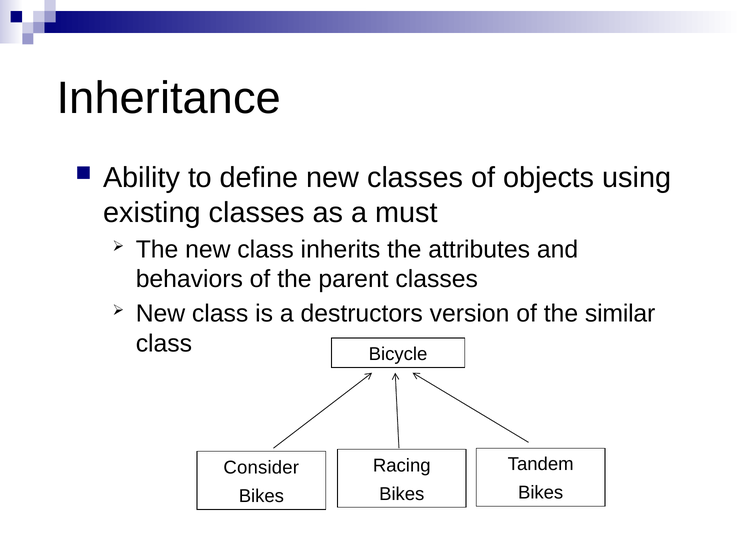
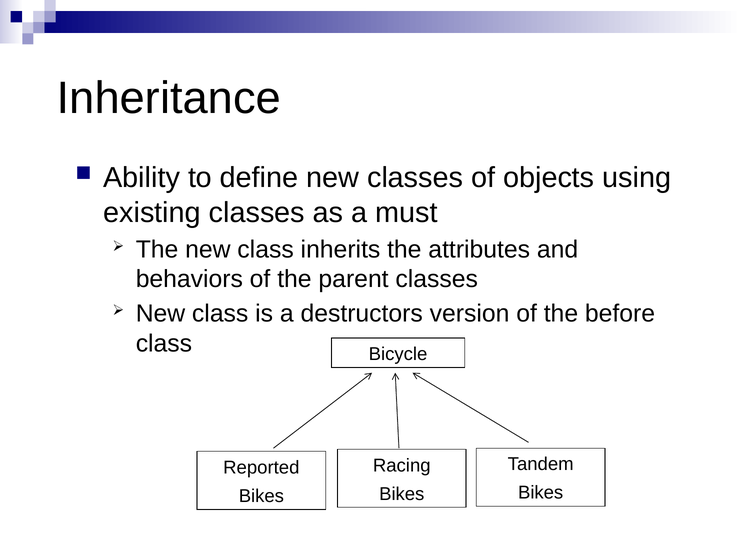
similar: similar -> before
Consider: Consider -> Reported
